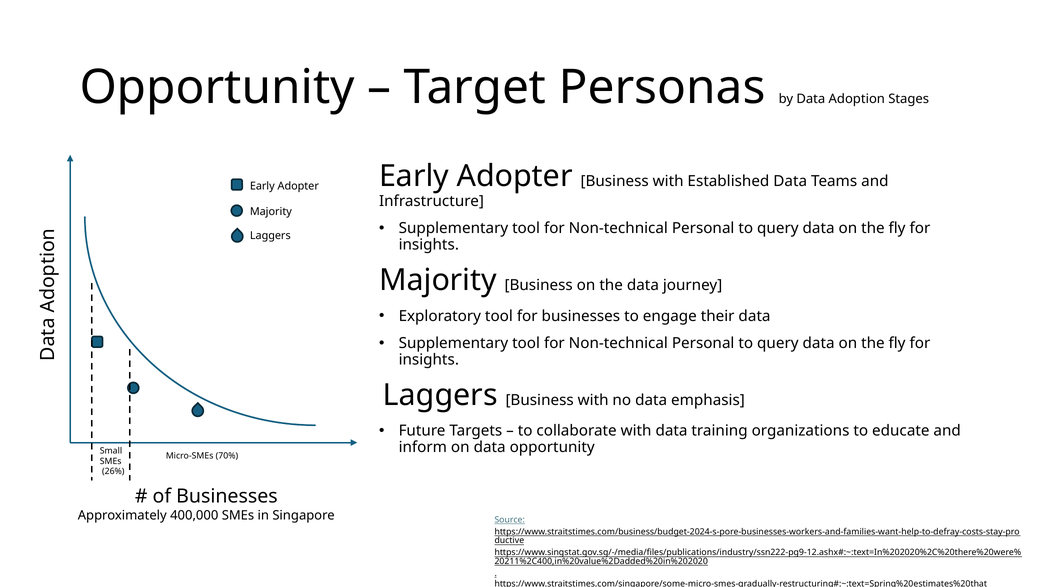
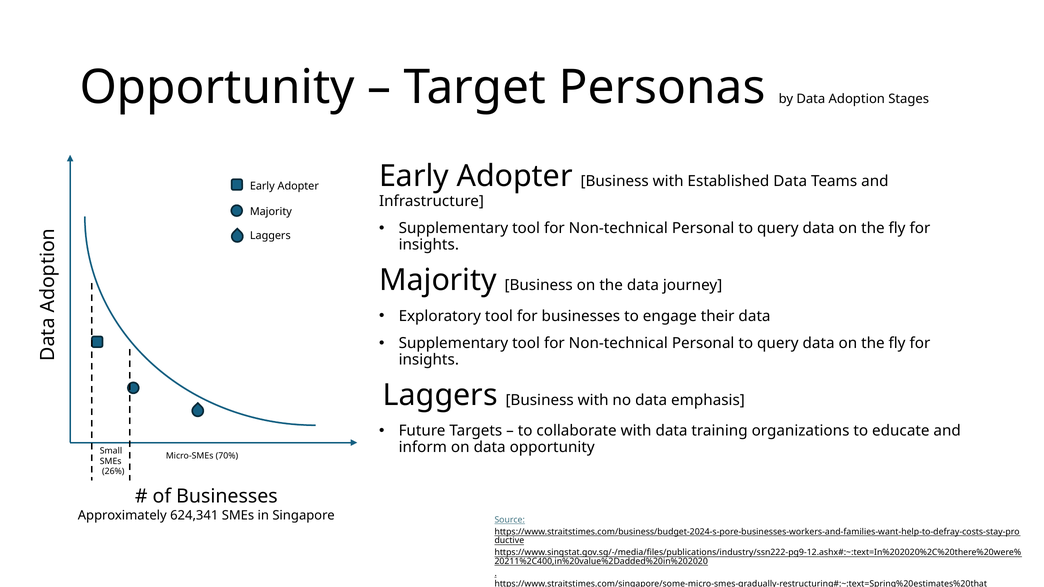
400,000: 400,000 -> 624,341
